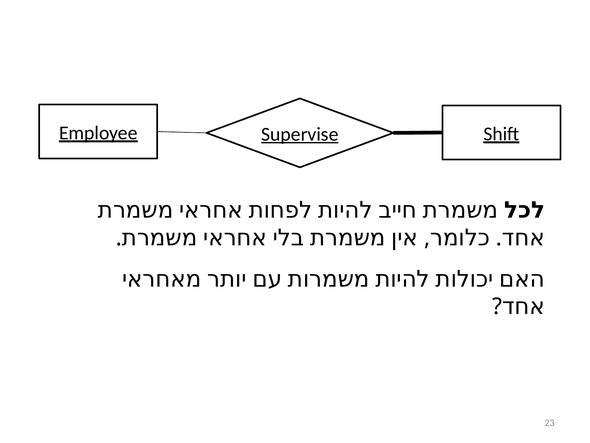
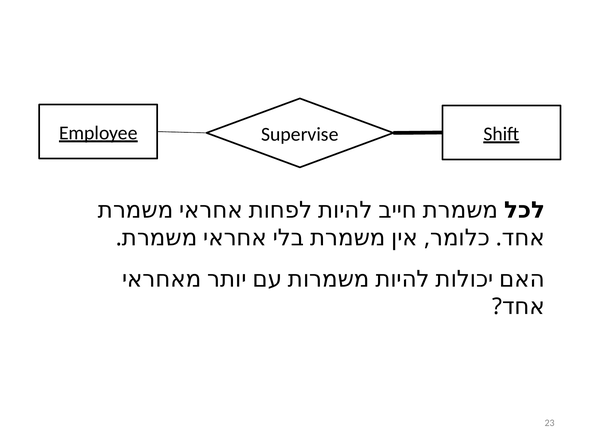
Supervise underline: present -> none
